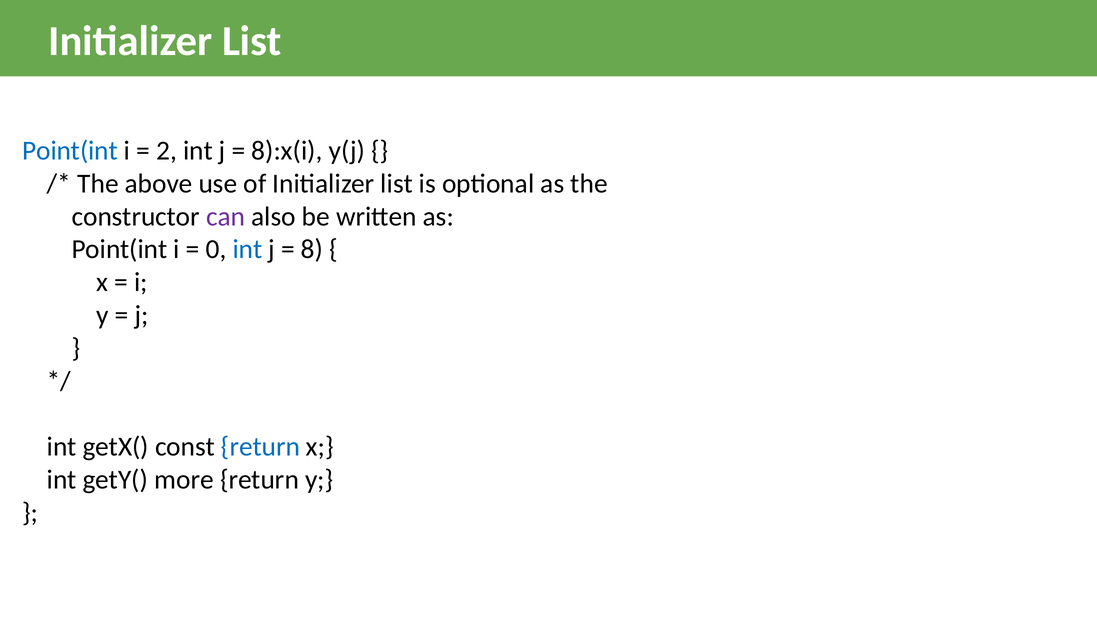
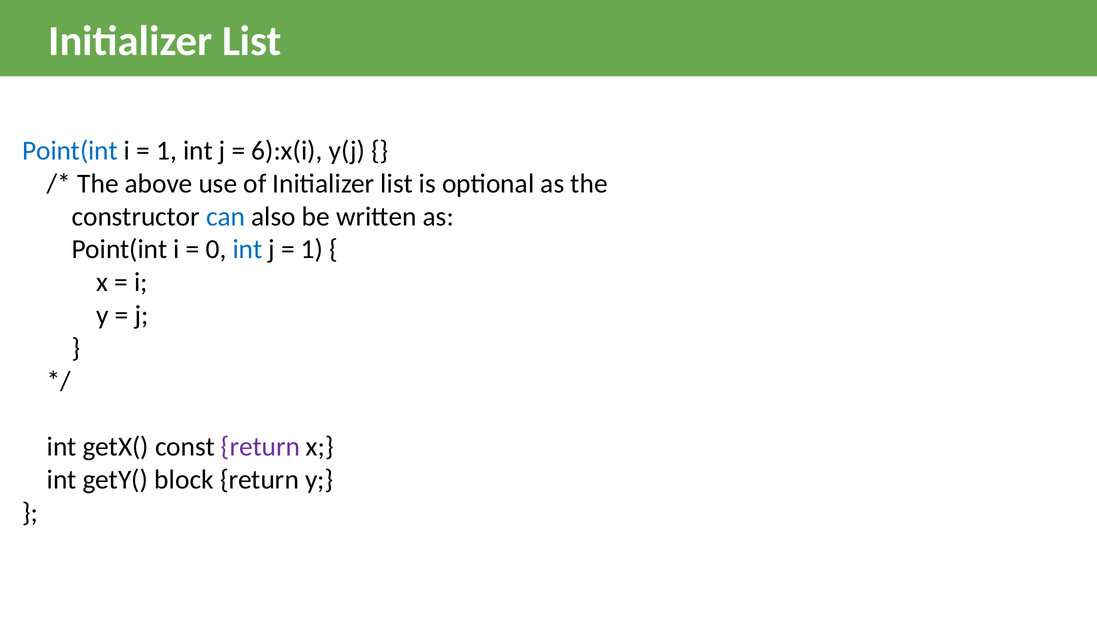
2 at (167, 151): 2 -> 1
8):x(i: 8):x(i -> 6):x(i
can colour: purple -> blue
8 at (312, 249): 8 -> 1
return at (260, 447) colour: blue -> purple
more: more -> block
